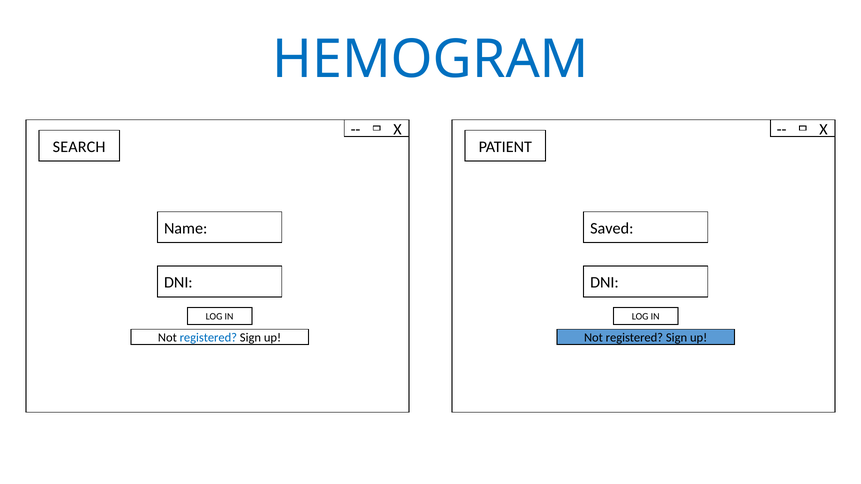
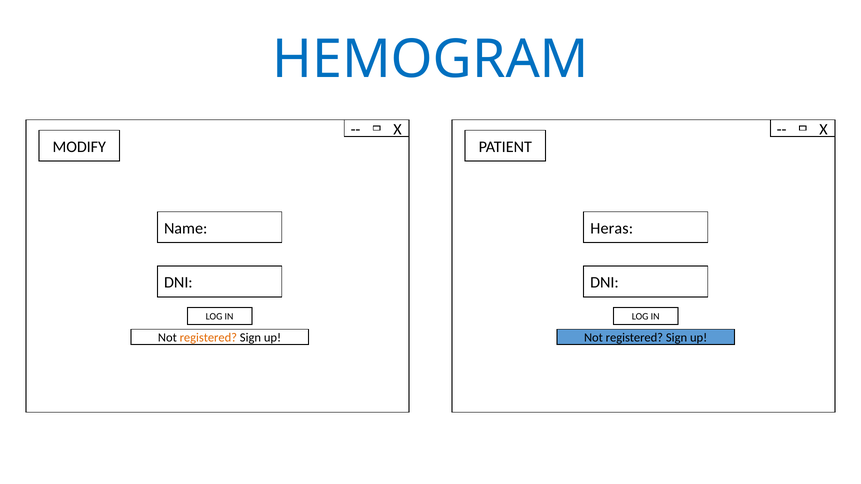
SEARCH: SEARCH -> MODIFY
Saved: Saved -> Heras
registered at (208, 338) colour: blue -> orange
